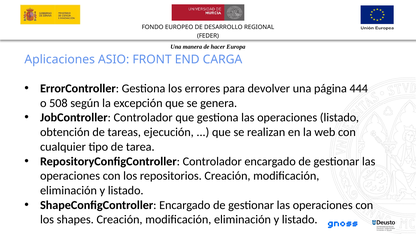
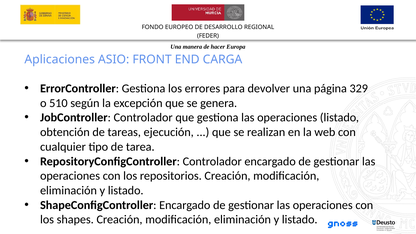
444: 444 -> 329
508: 508 -> 510
